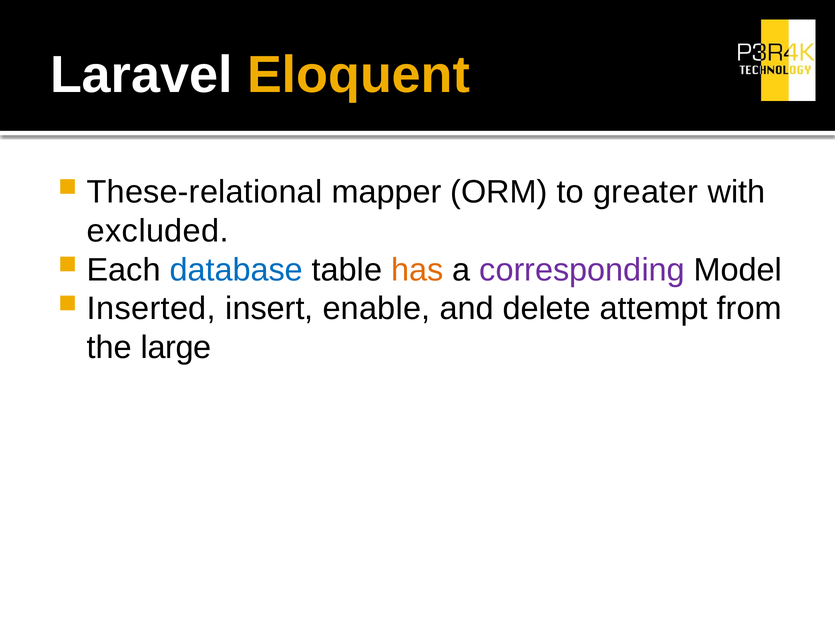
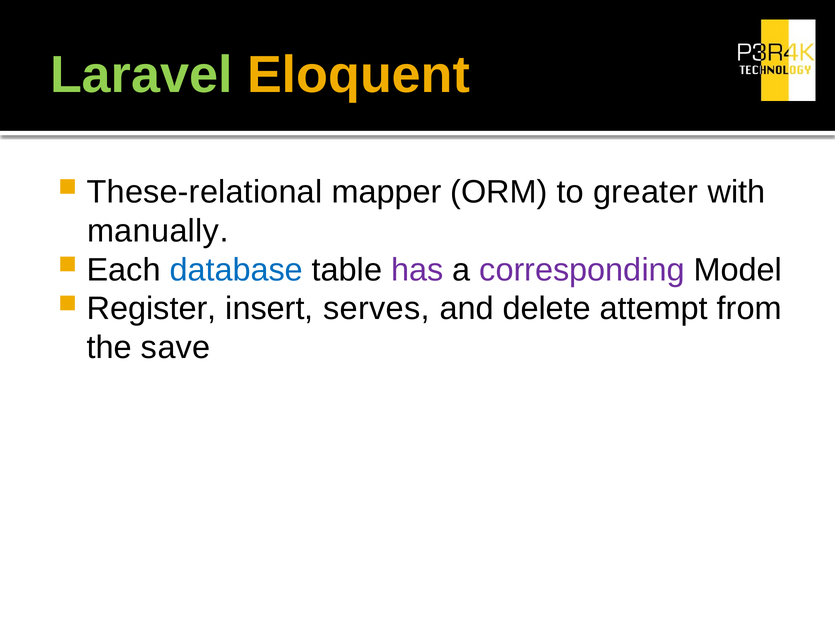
Laravel colour: white -> light green
excluded: excluded -> manually
has colour: orange -> purple
Inserted: Inserted -> Register
enable: enable -> serves
large: large -> save
